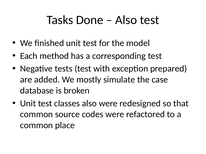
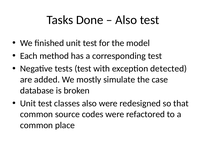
prepared: prepared -> detected
